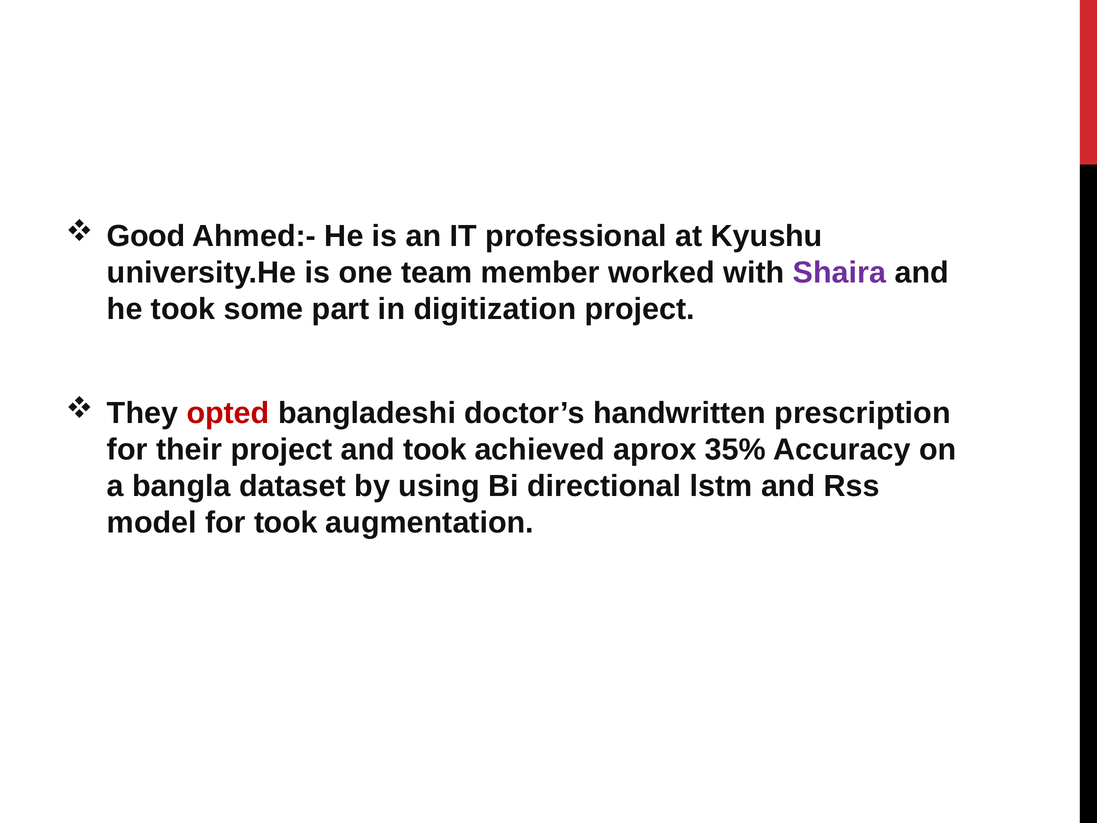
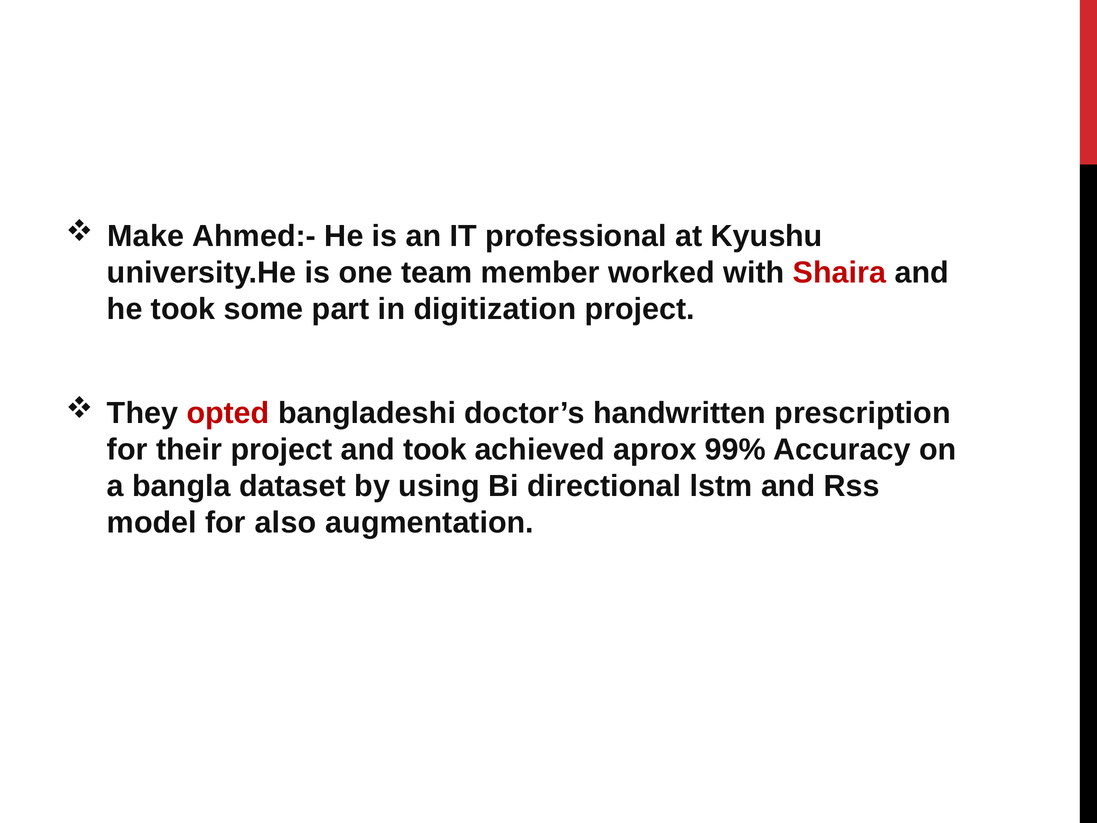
Good: Good -> Make
Shaira colour: purple -> red
35%: 35% -> 99%
for took: took -> also
